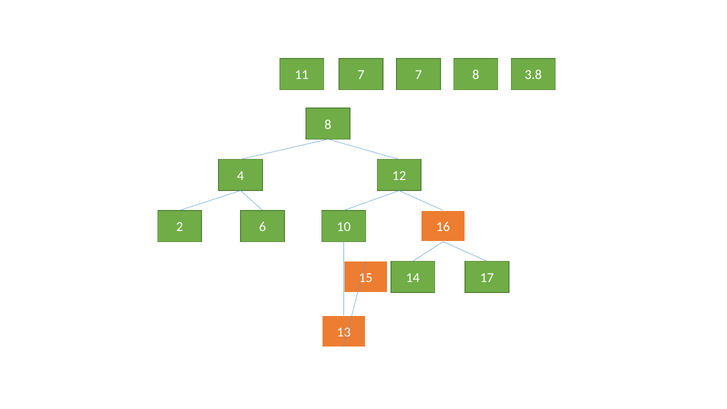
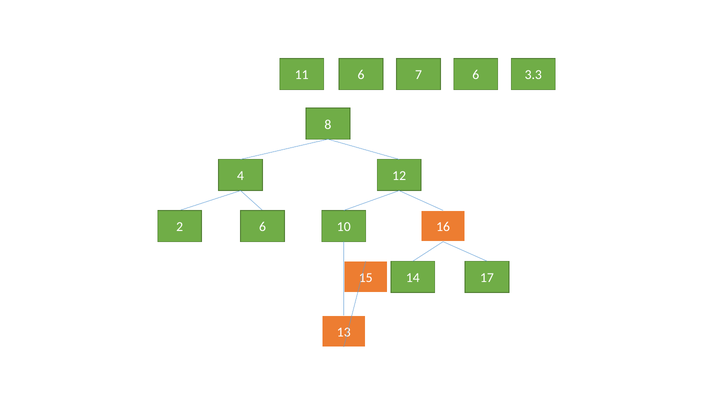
11 7: 7 -> 6
7 8: 8 -> 6
3.8: 3.8 -> 3.3
